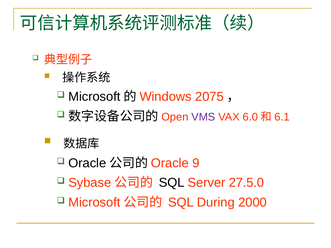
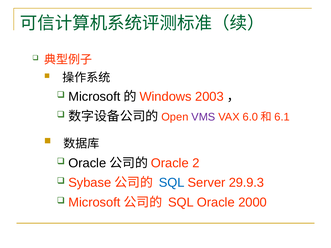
2075: 2075 -> 2003
9: 9 -> 2
SQL at (172, 183) colour: black -> blue
27.5.0: 27.5.0 -> 29.9.3
SQL During: During -> Oracle
